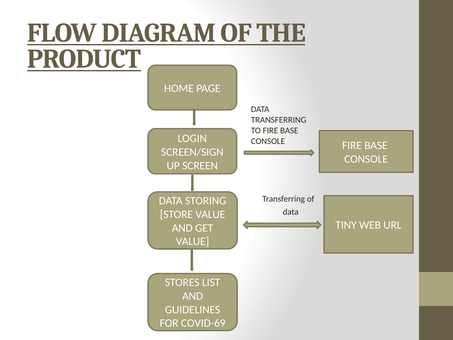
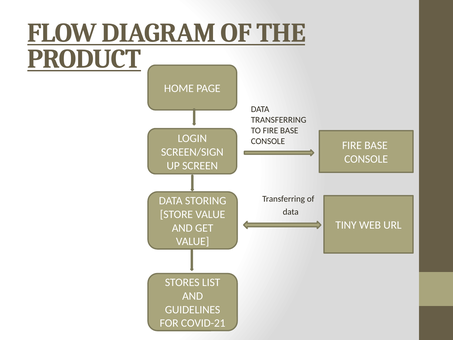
COVID-69: COVID-69 -> COVID-21
